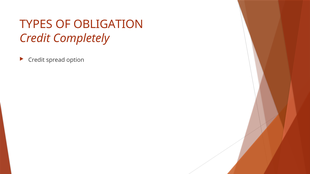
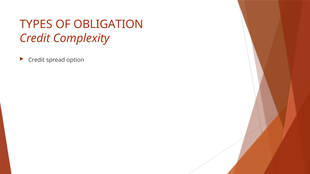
Completely: Completely -> Complexity
